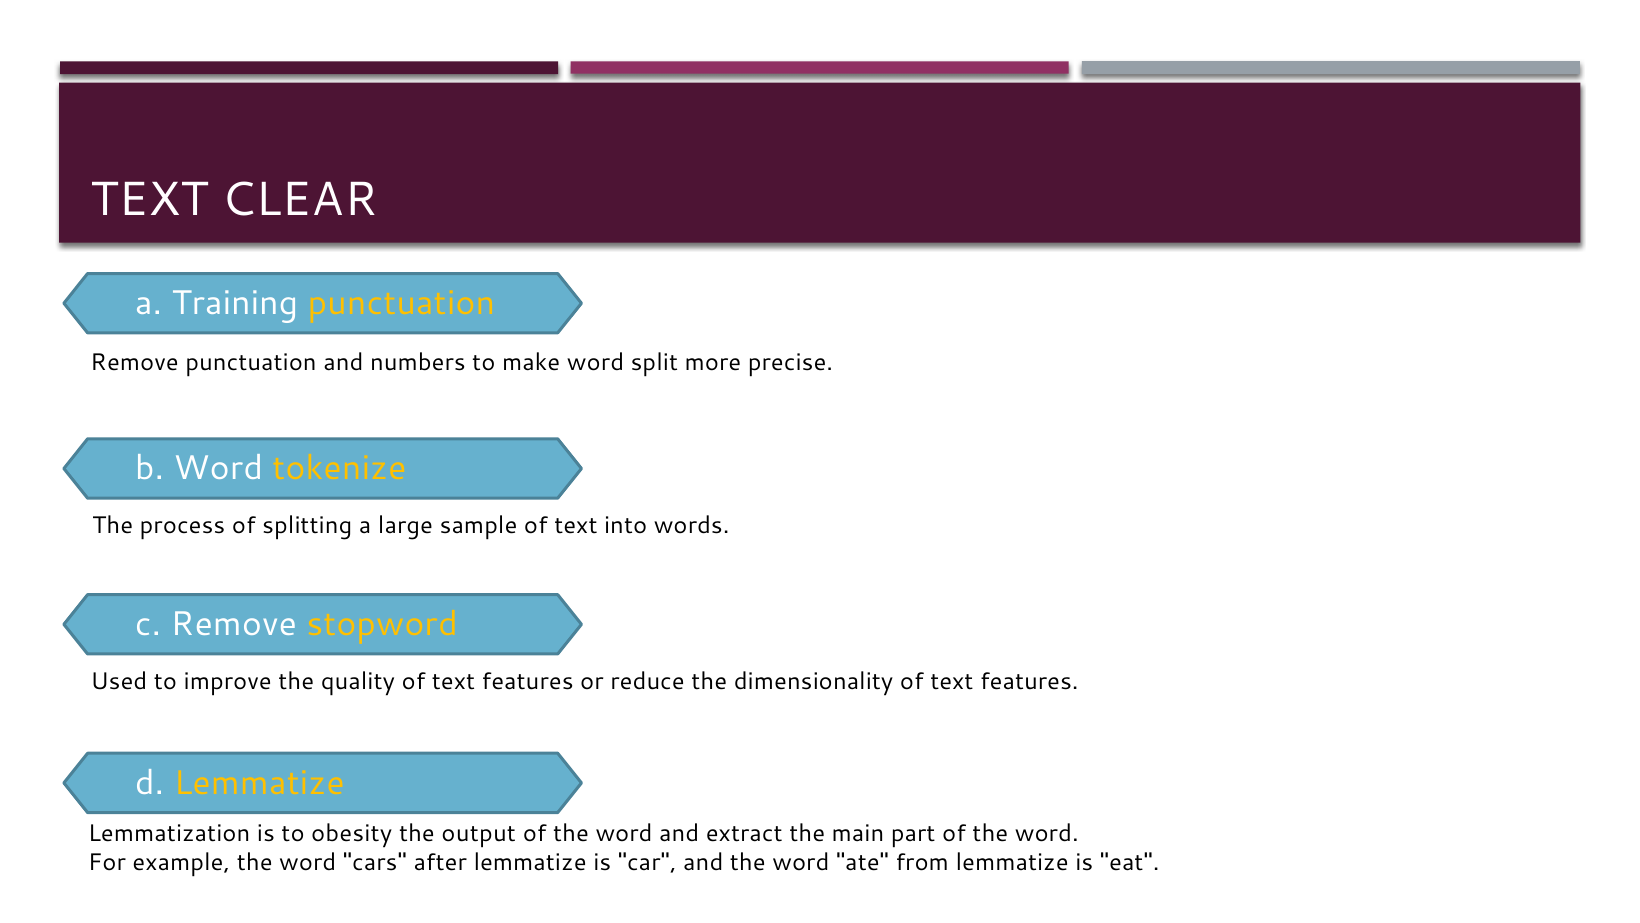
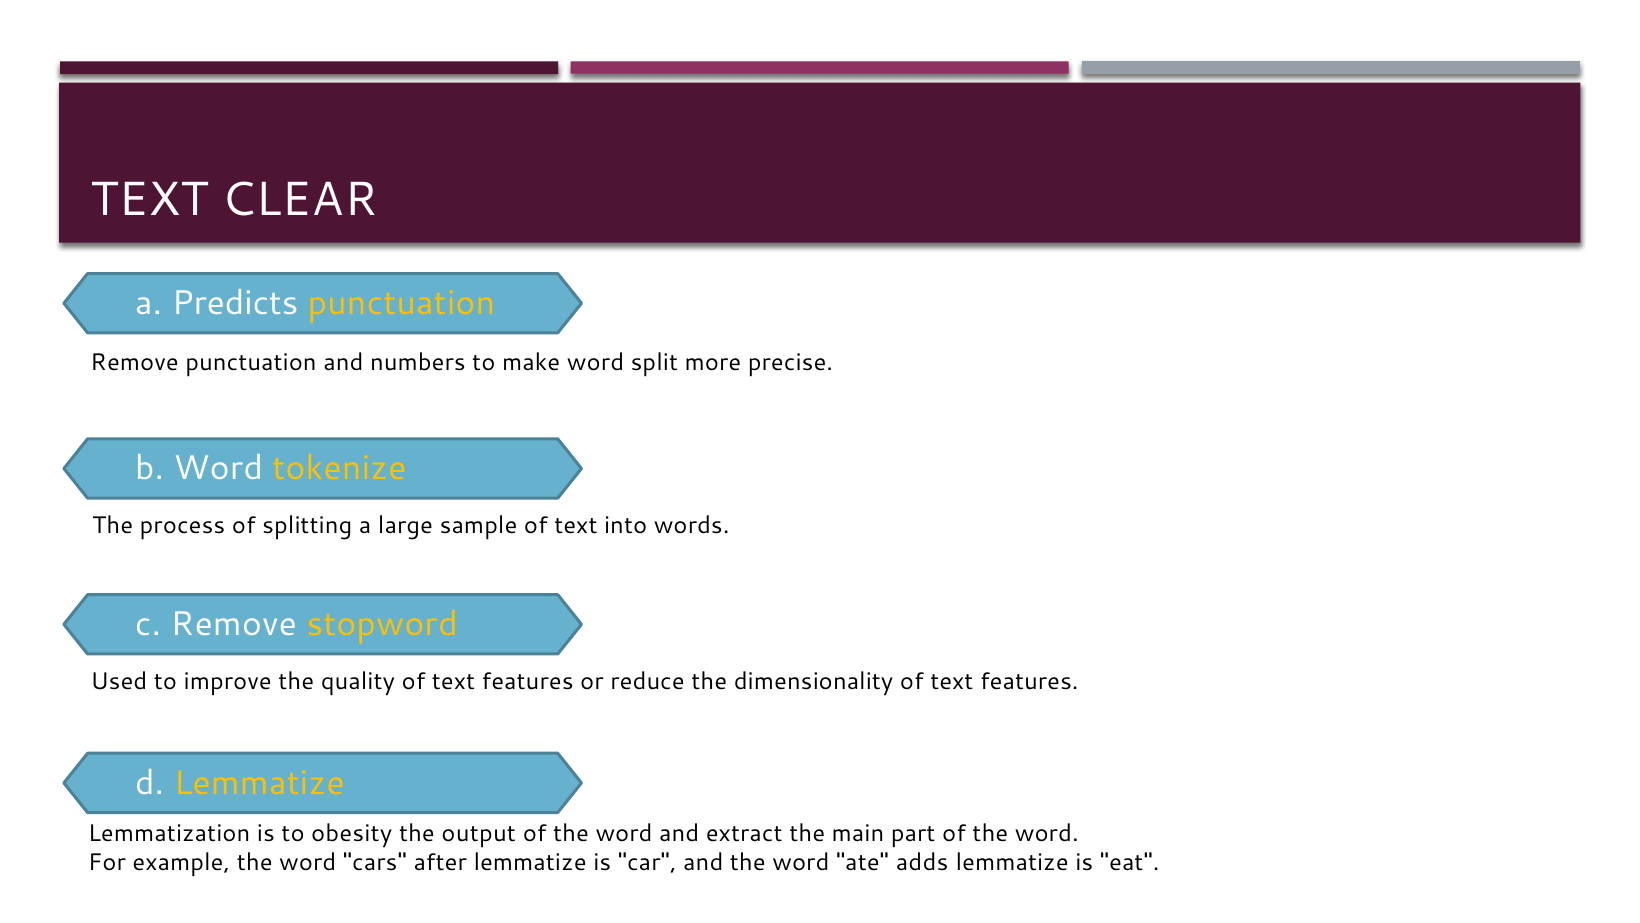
Training: Training -> Predicts
from: from -> adds
